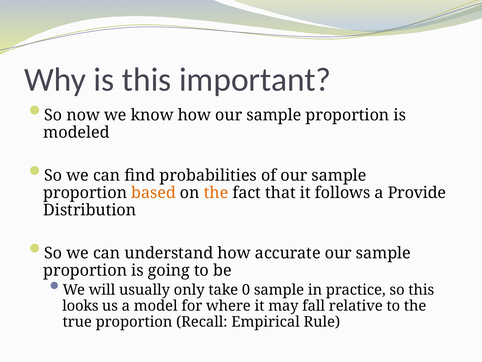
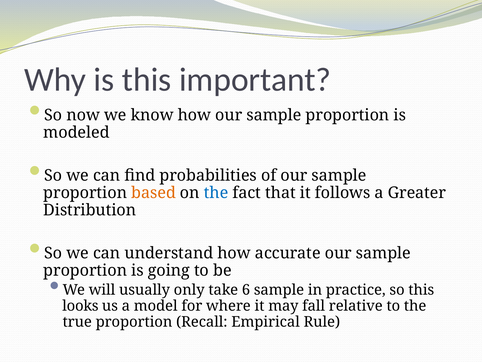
the at (216, 193) colour: orange -> blue
Provide: Provide -> Greater
0: 0 -> 6
